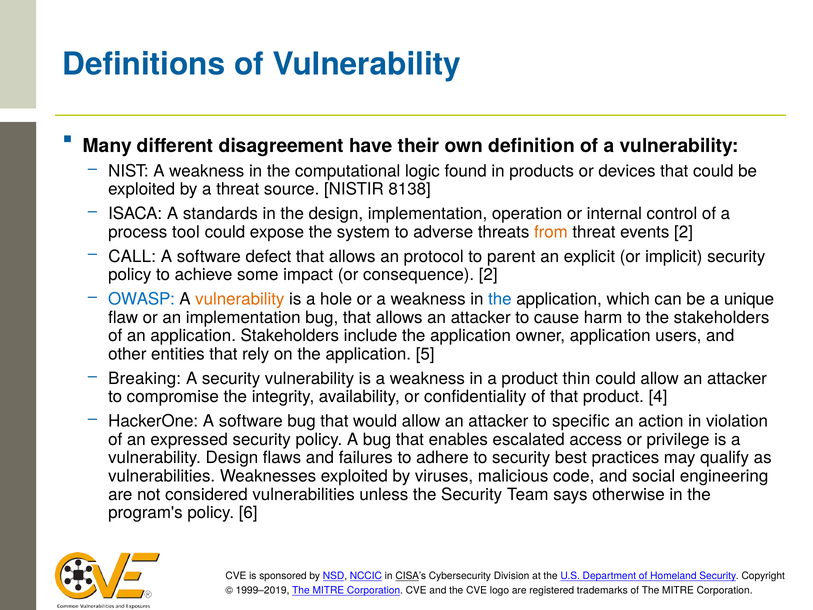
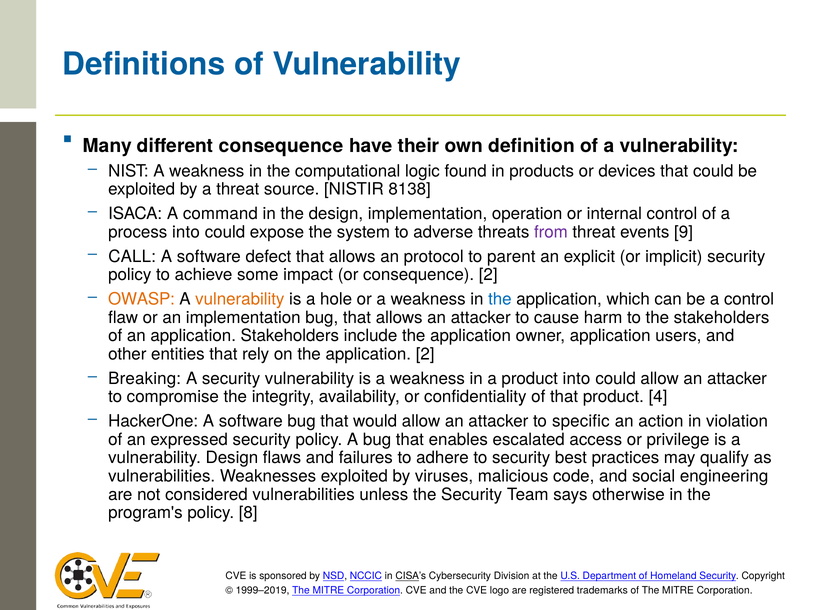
different disagreement: disagreement -> consequence
standards: standards -> command
process tool: tool -> into
from colour: orange -> purple
events 2: 2 -> 9
OWASP colour: blue -> orange
a unique: unique -> control
application 5: 5 -> 2
product thin: thin -> into
6: 6 -> 8
